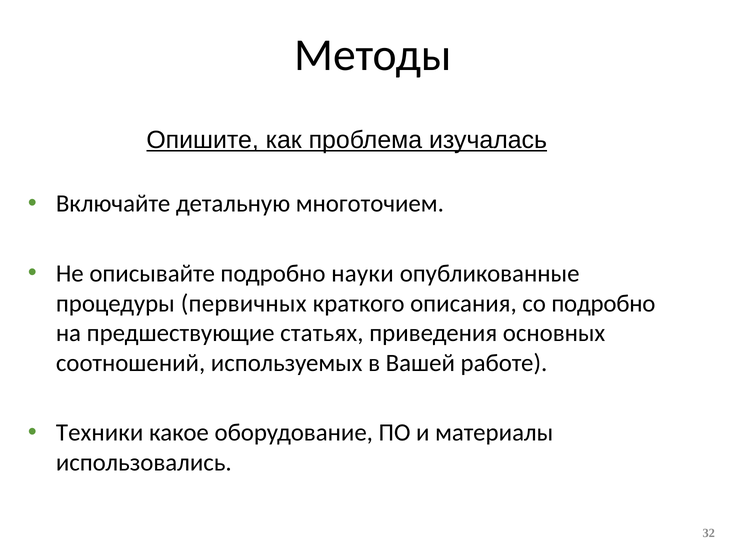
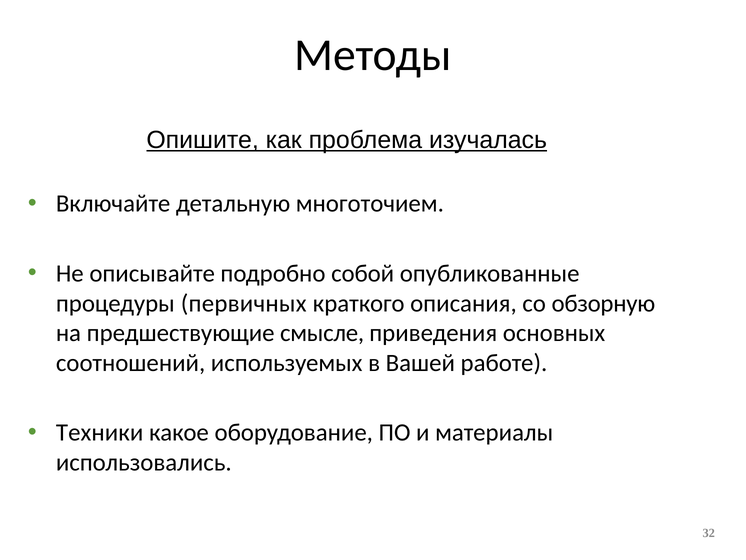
науки: науки -> собой
со подробно: подробно -> обзорную
статьях: статьях -> смысле
